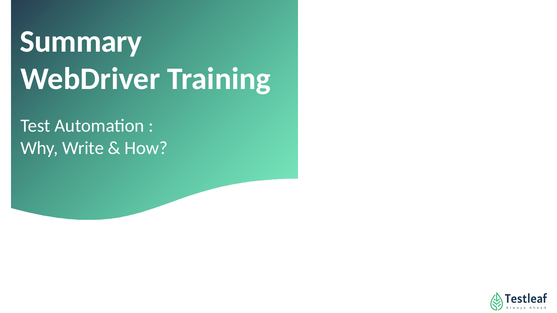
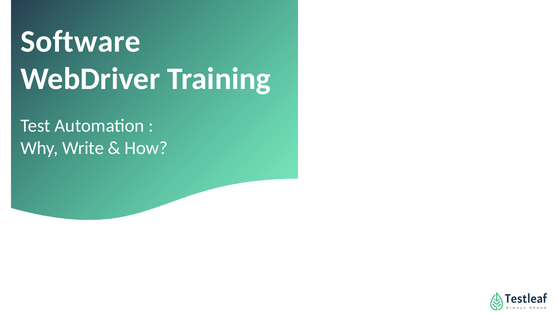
Summary: Summary -> Software
